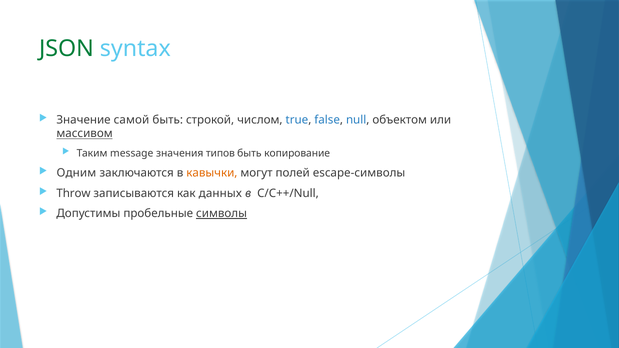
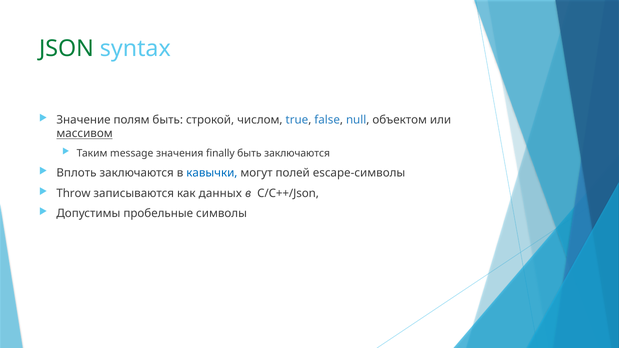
самой: самой -> полям
типов: типов -> finally
быть копирование: копирование -> заключаются
Одним: Одним -> Вплоть
кавычки colour: orange -> blue
C/C++/Null: C/C++/Null -> C/C++/Json
символы underline: present -> none
